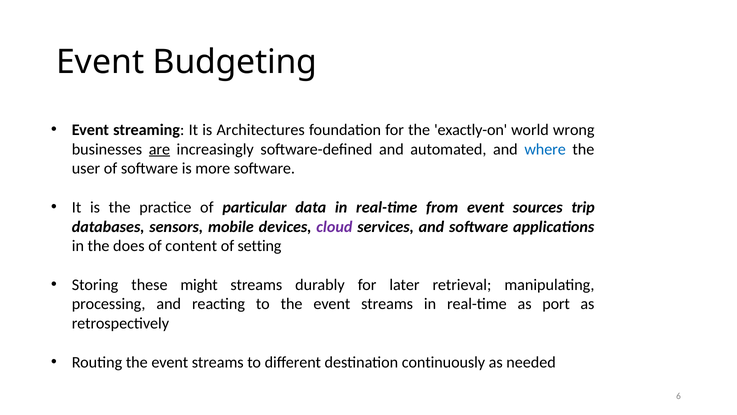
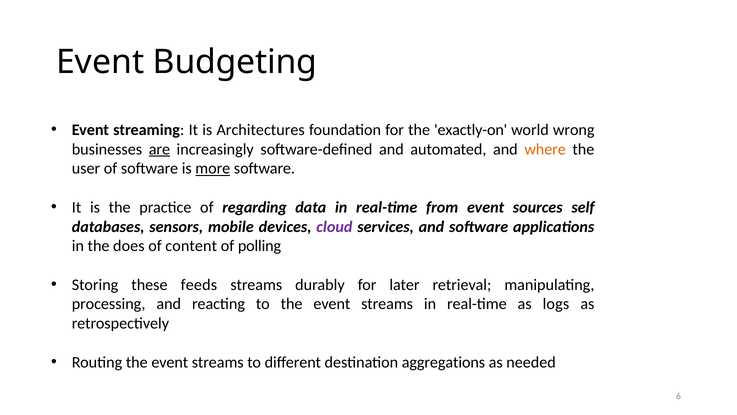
where colour: blue -> orange
more underline: none -> present
particular: particular -> regarding
trip: trip -> self
setting: setting -> polling
might: might -> feeds
port: port -> logs
continuously: continuously -> aggregations
